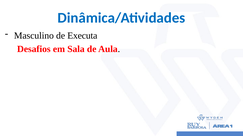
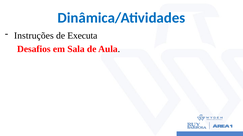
Masculino: Masculino -> Instruções
